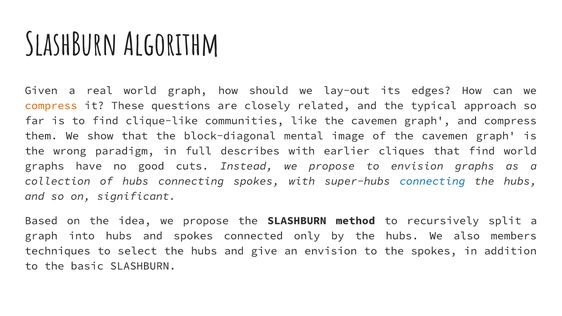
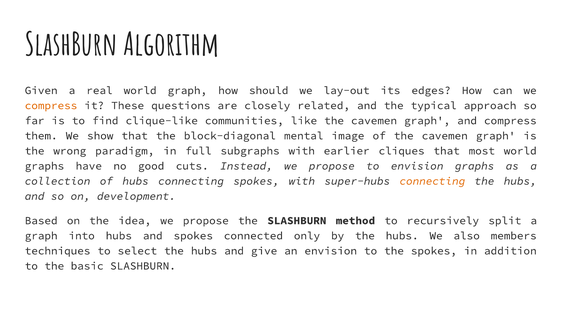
describes: describes -> subgraphs
that find: find -> most
connecting at (432, 181) colour: blue -> orange
significant: significant -> development
